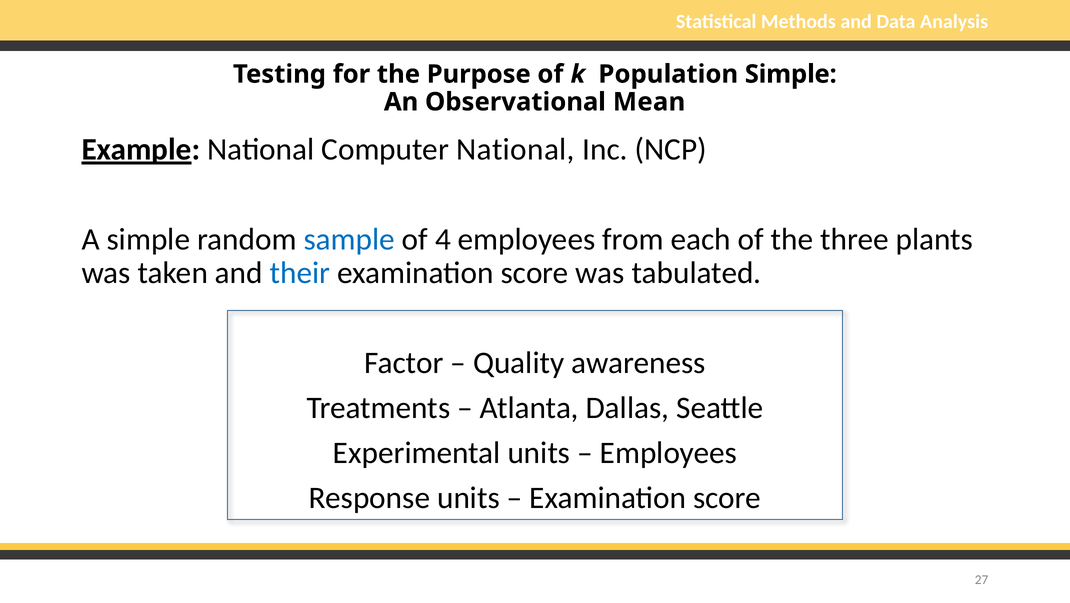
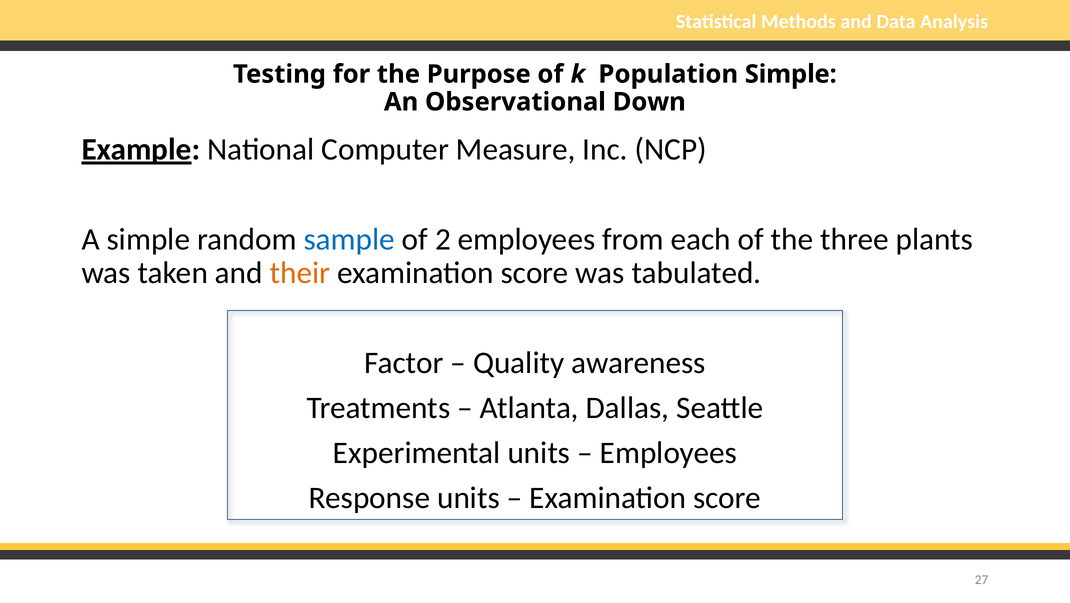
Mean: Mean -> Down
Computer National: National -> Measure
4: 4 -> 2
their colour: blue -> orange
